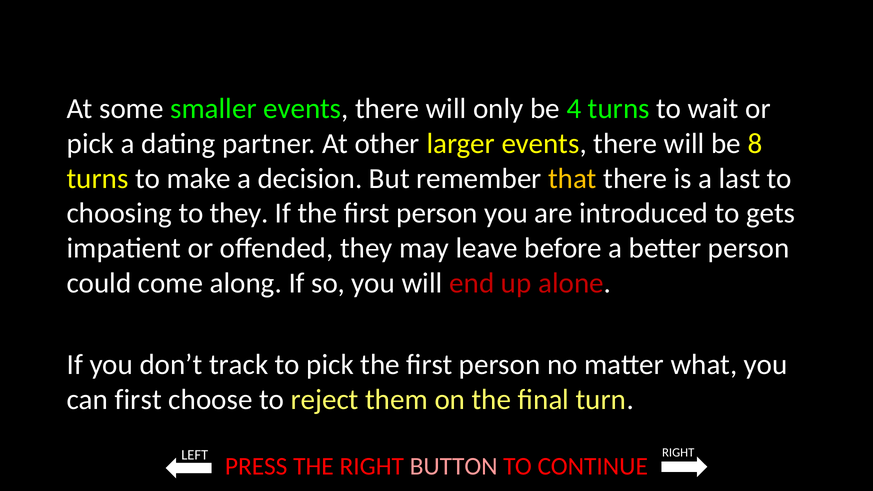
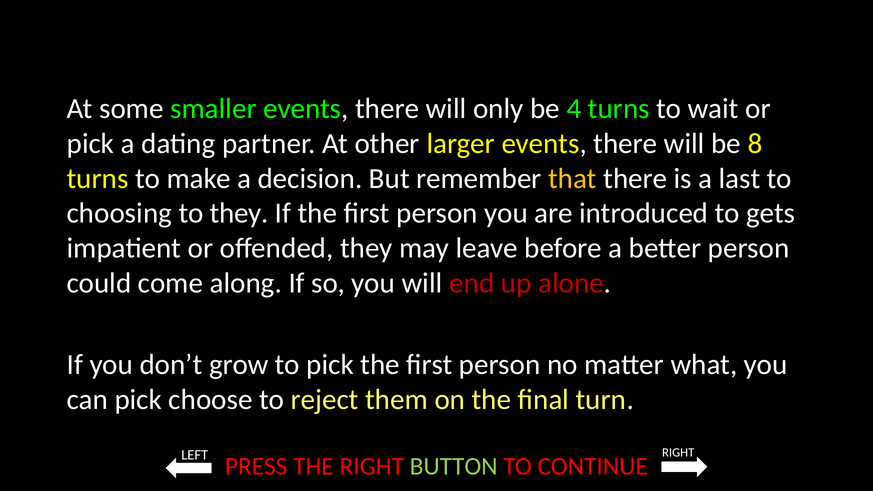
track: track -> grow
can first: first -> pick
BUTTON colour: pink -> light green
